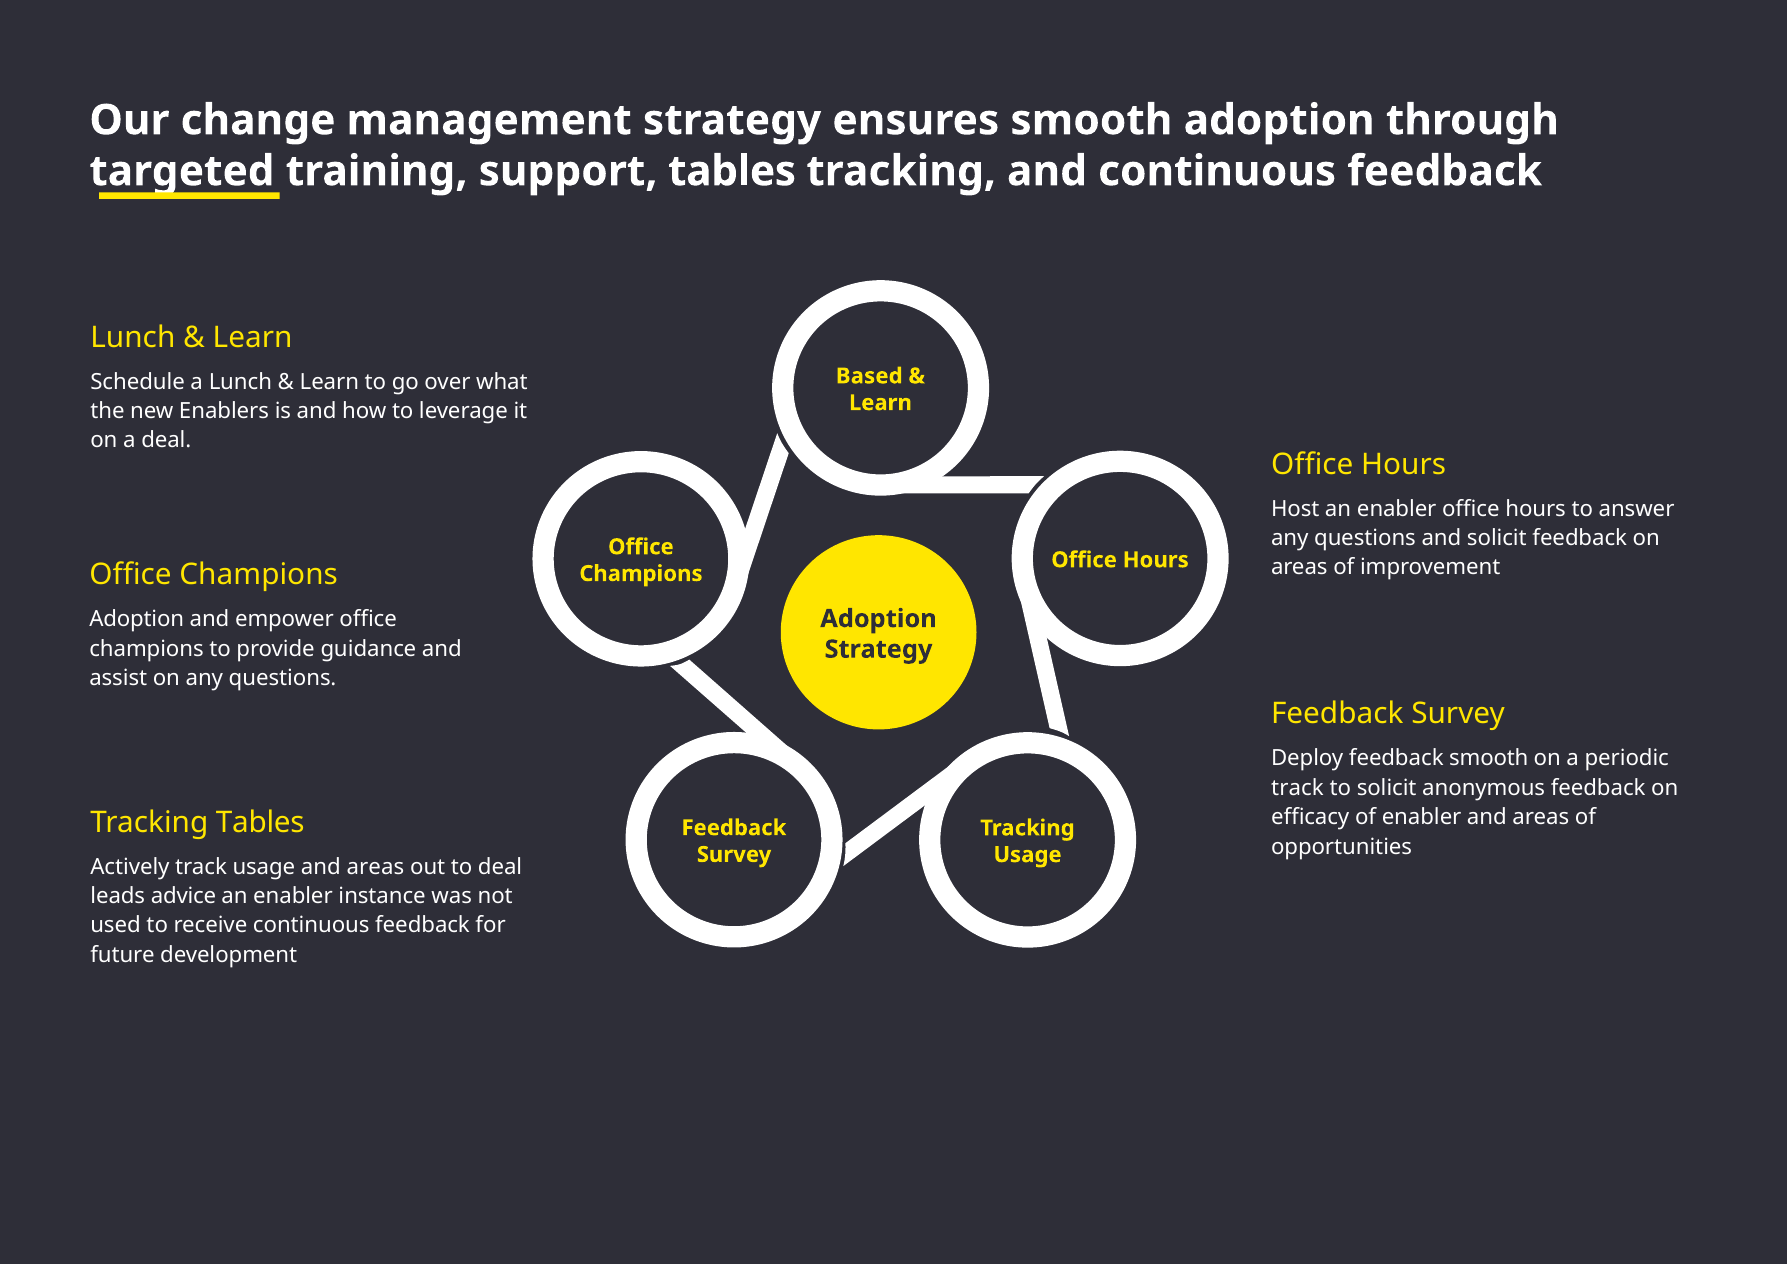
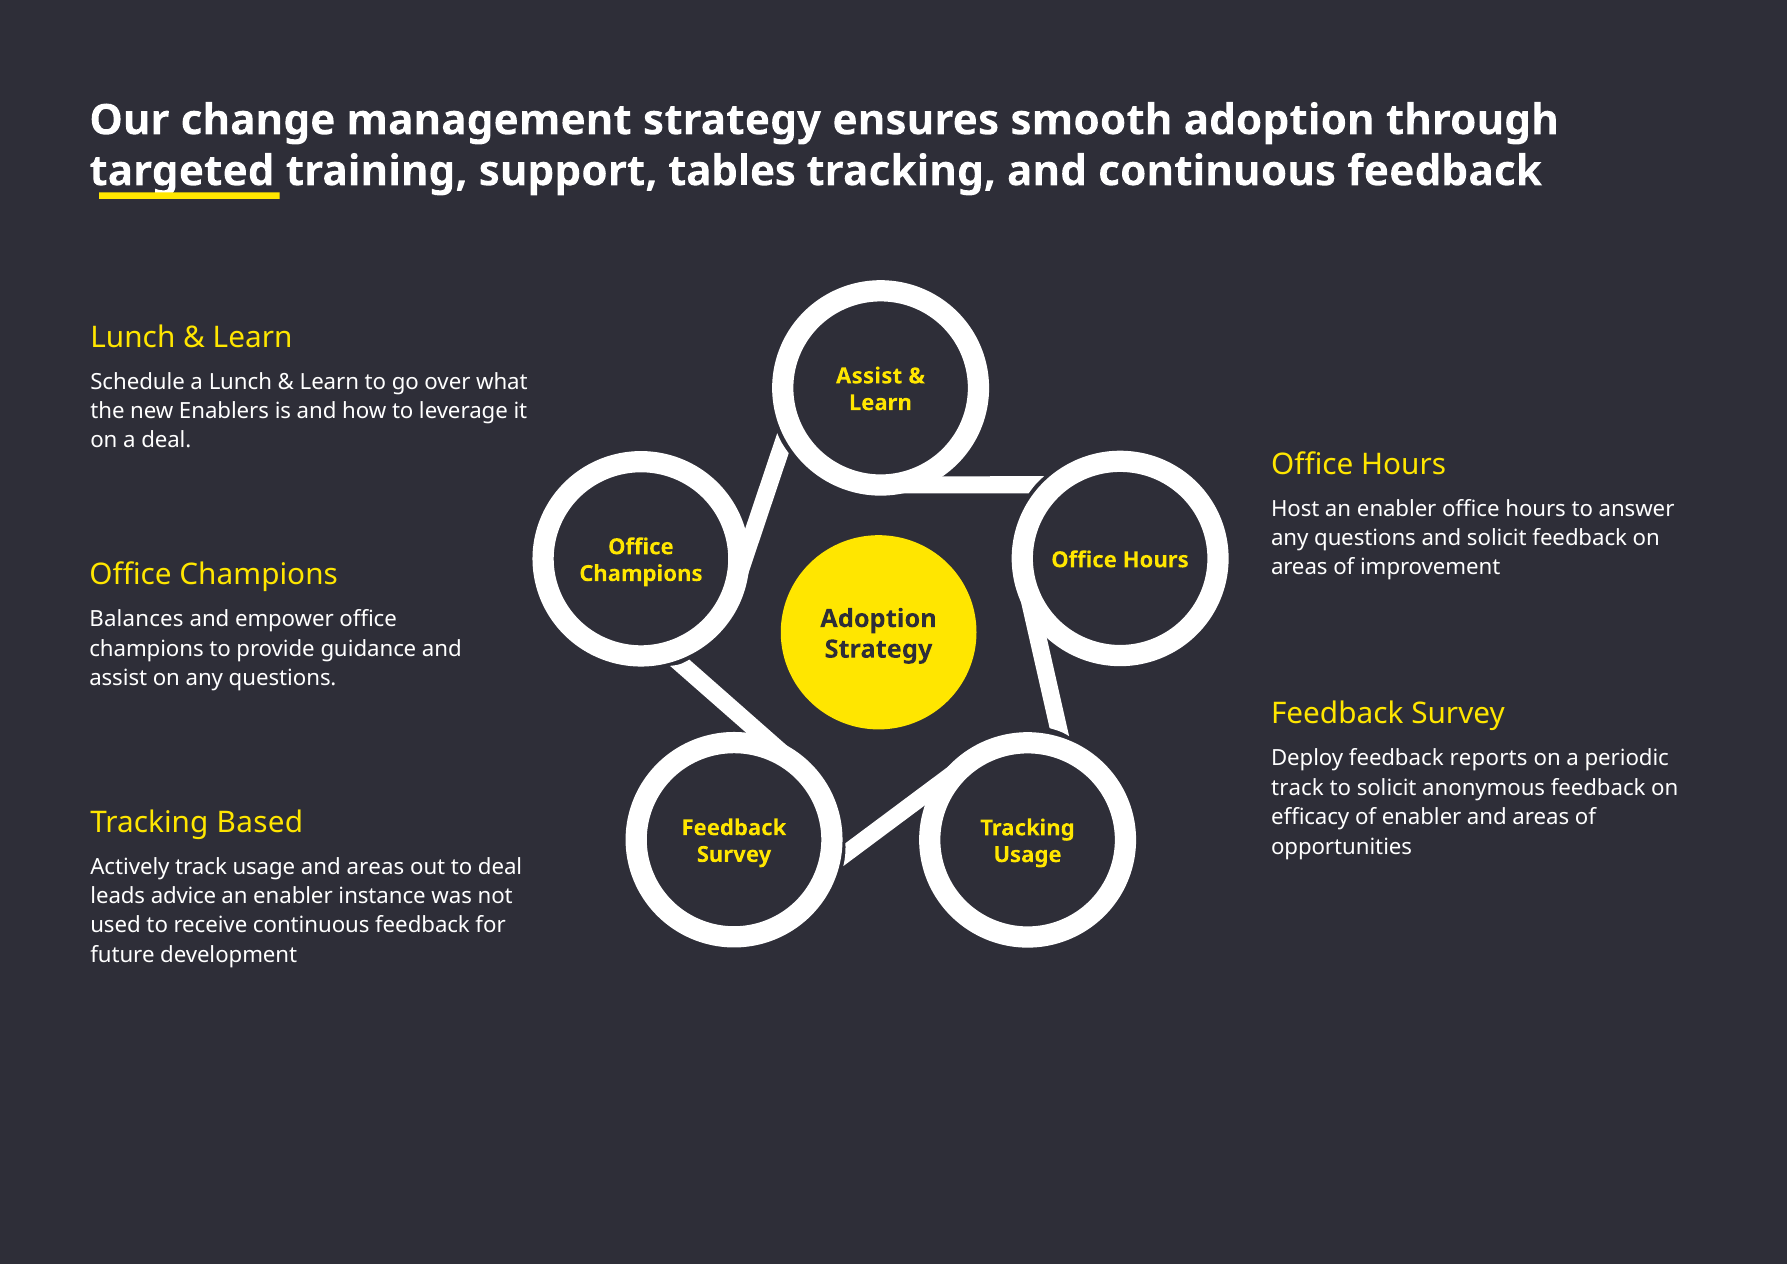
Based at (869, 376): Based -> Assist
Adoption at (137, 619): Adoption -> Balances
feedback smooth: smooth -> reports
Tracking Tables: Tables -> Based
